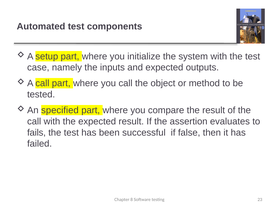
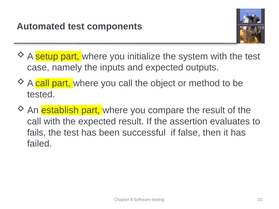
specified: specified -> establish
